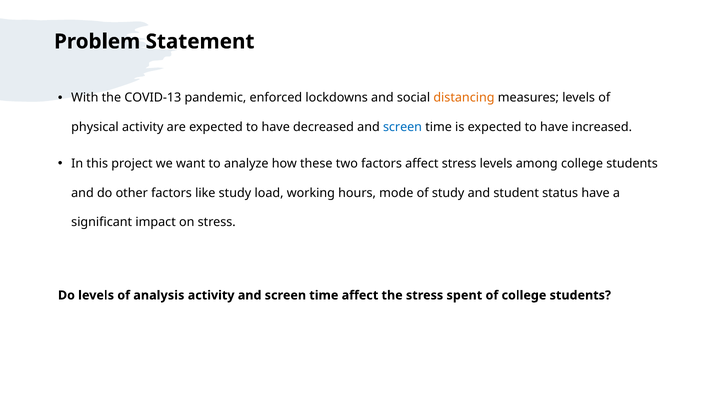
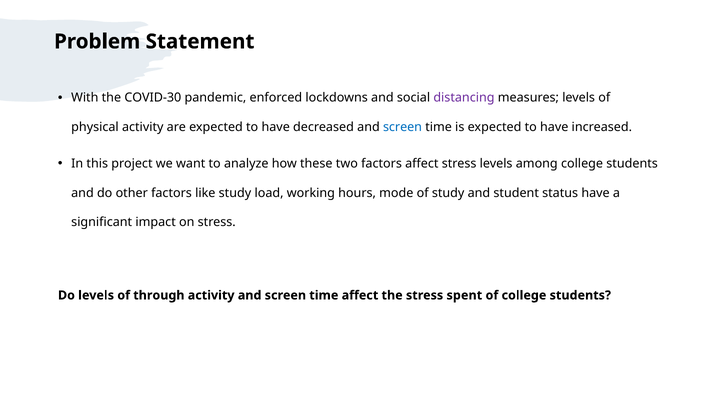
COVID-13: COVID-13 -> COVID-30
distancing colour: orange -> purple
analysis: analysis -> through
